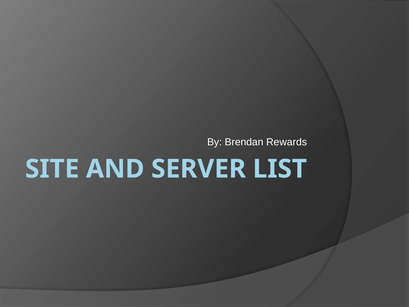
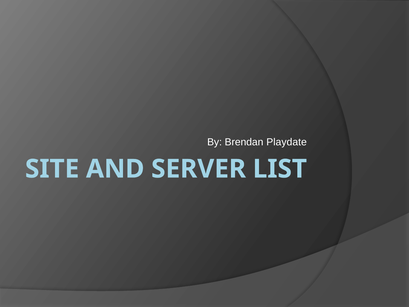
Rewards: Rewards -> Playdate
